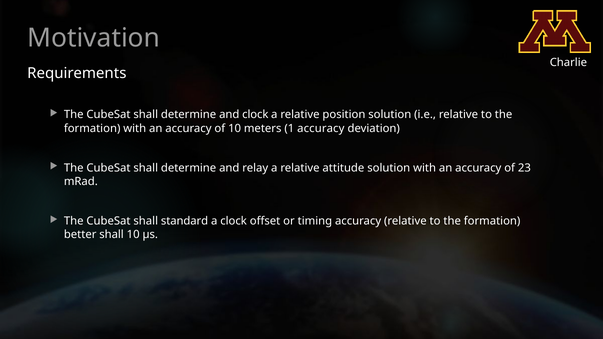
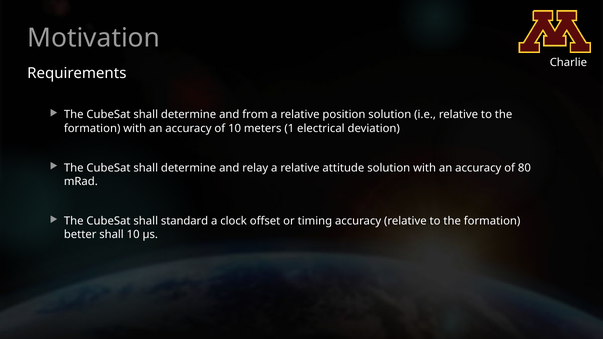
and clock: clock -> from
1 accuracy: accuracy -> electrical
23: 23 -> 80
